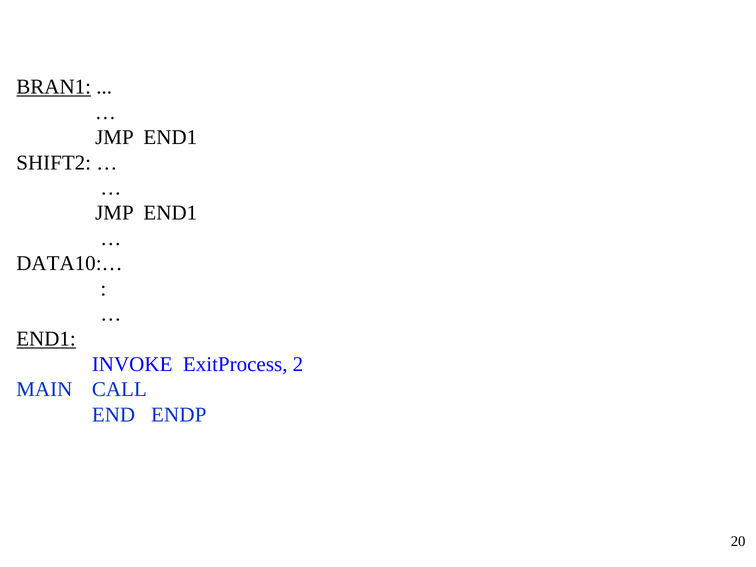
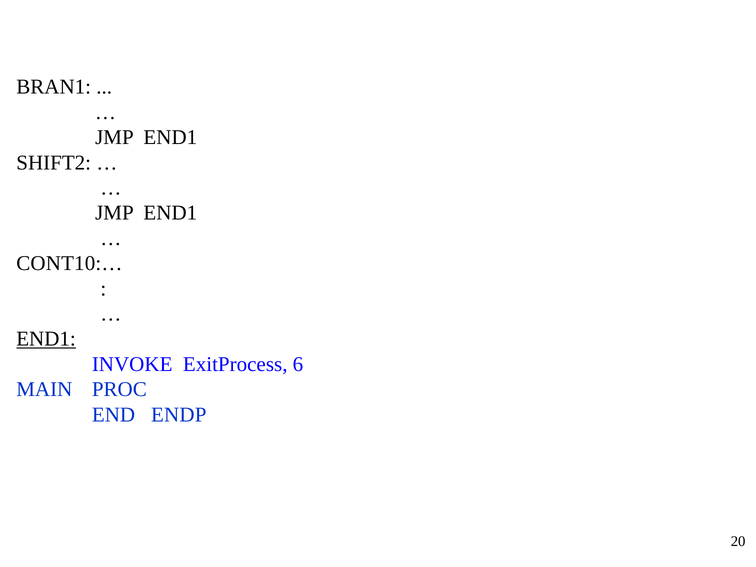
BRAN1 underline: present -> none
DATA10:…: DATA10:… -> CONT10:…
2: 2 -> 6
CALL: CALL -> PROC
